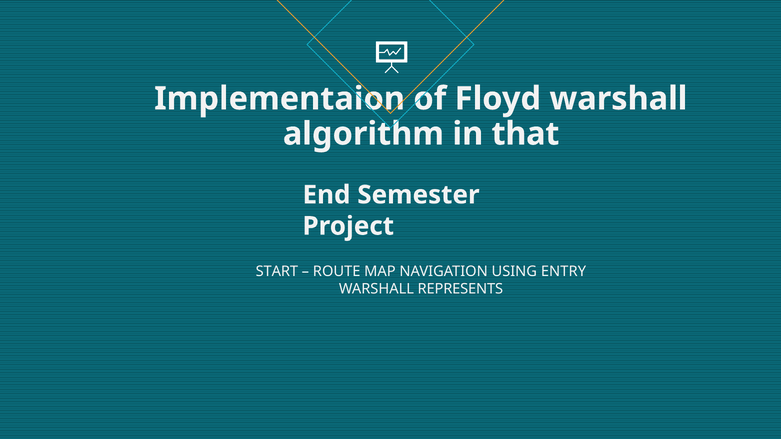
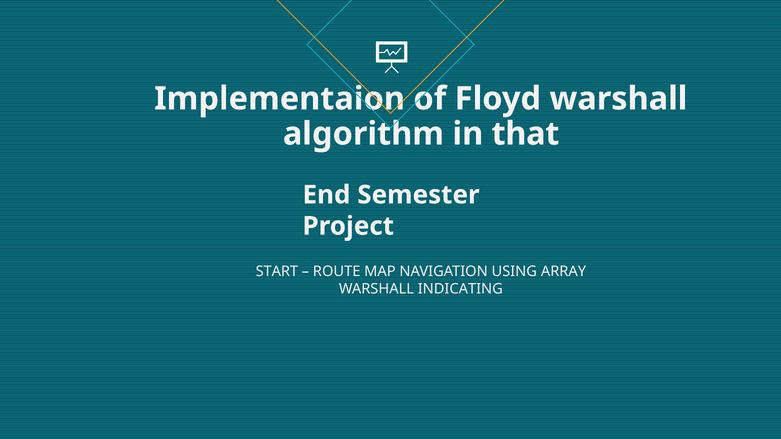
ENTRY: ENTRY -> ARRAY
REPRESENTS: REPRESENTS -> INDICATING
